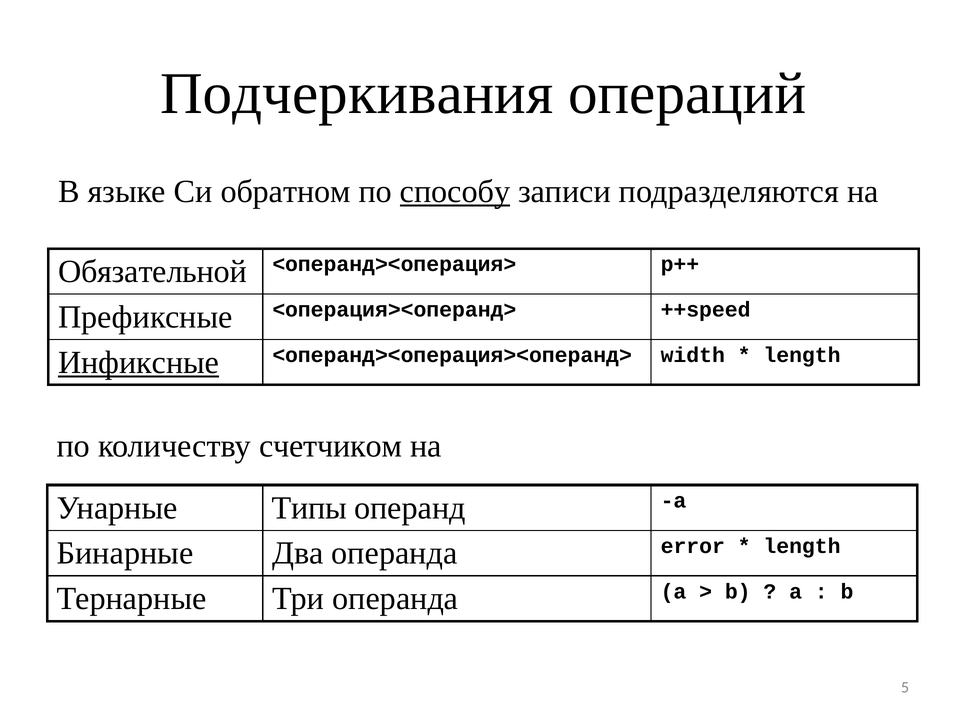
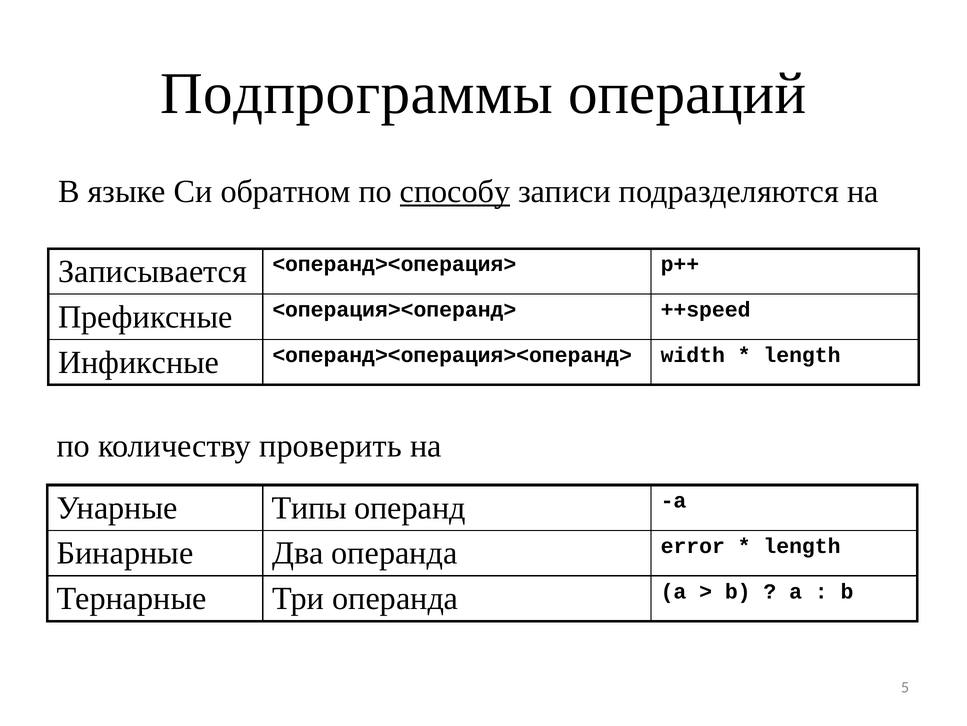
Подчеркивания: Подчеркивания -> Подпрограммы
Обязательной: Обязательной -> Записывается
Инфиксные underline: present -> none
счетчиком: счетчиком -> проверить
